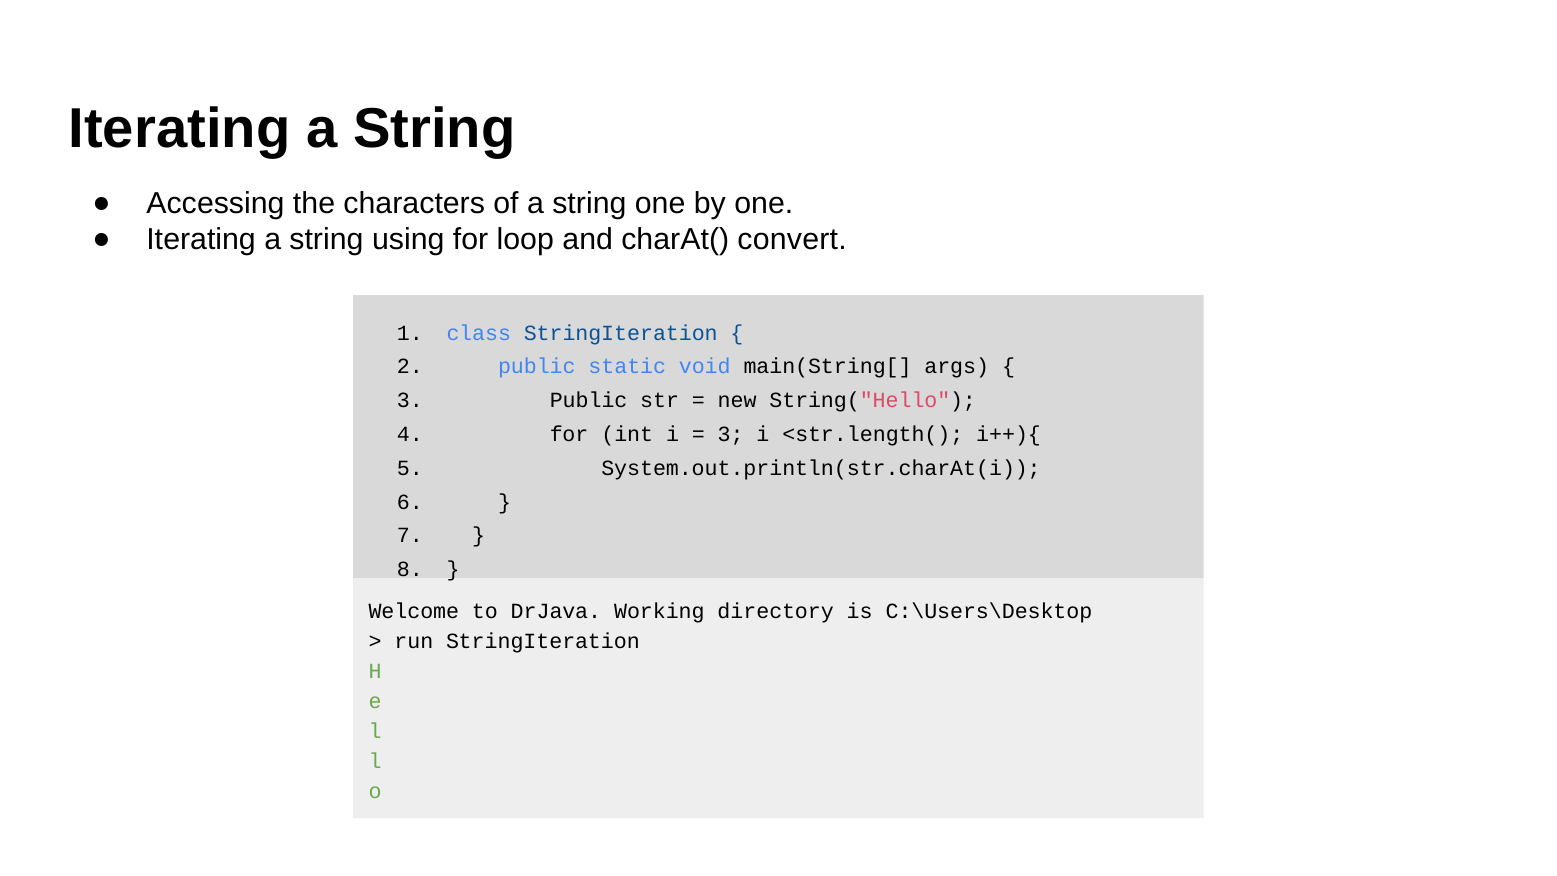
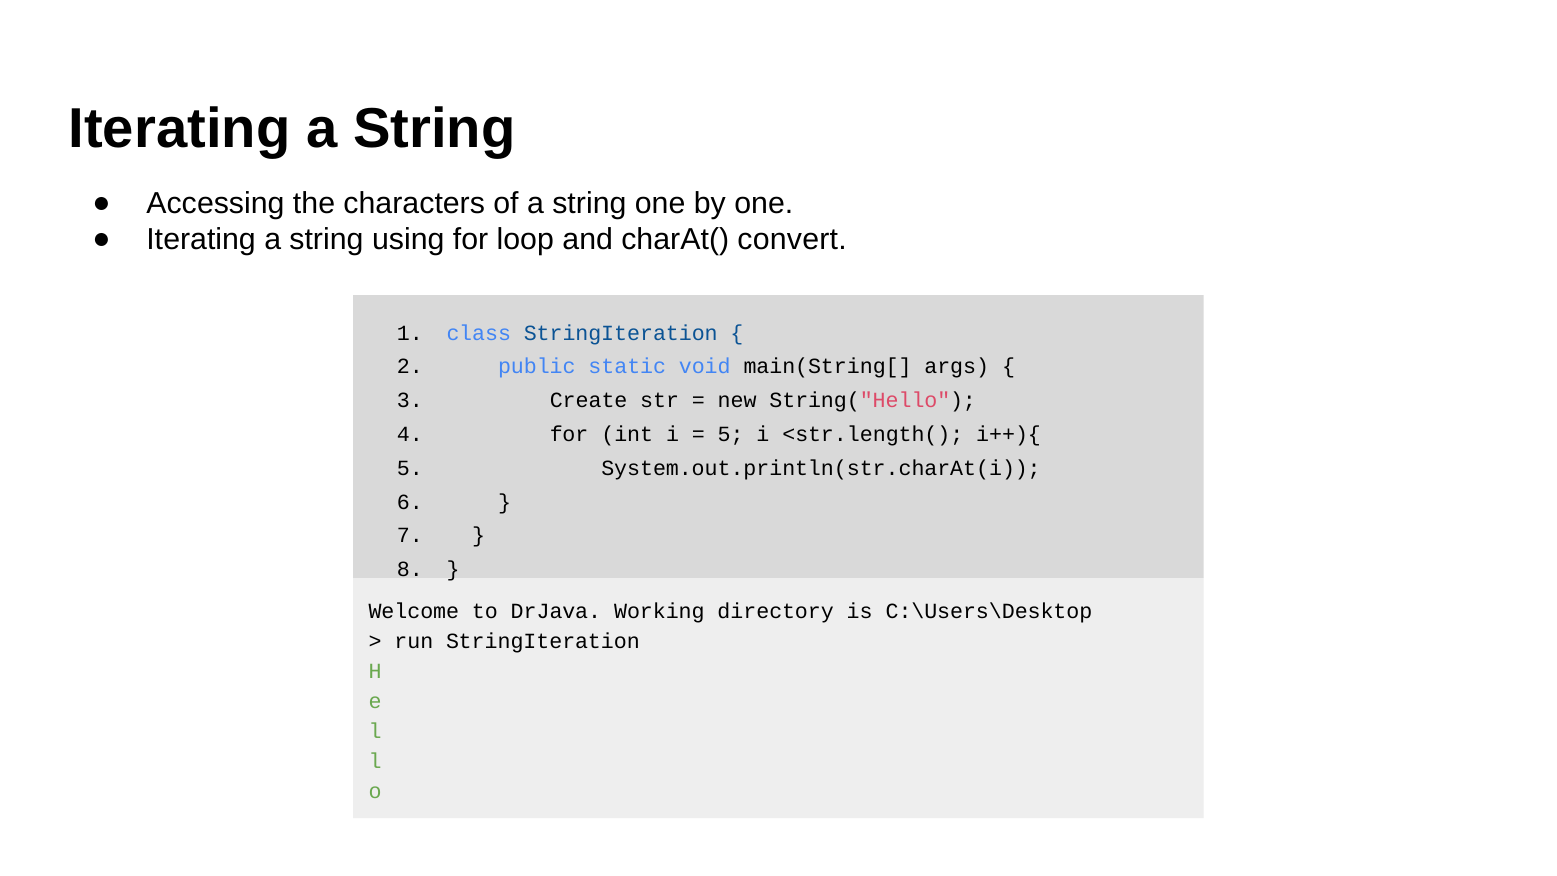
Public at (589, 401): Public -> Create
3 at (731, 434): 3 -> 5
